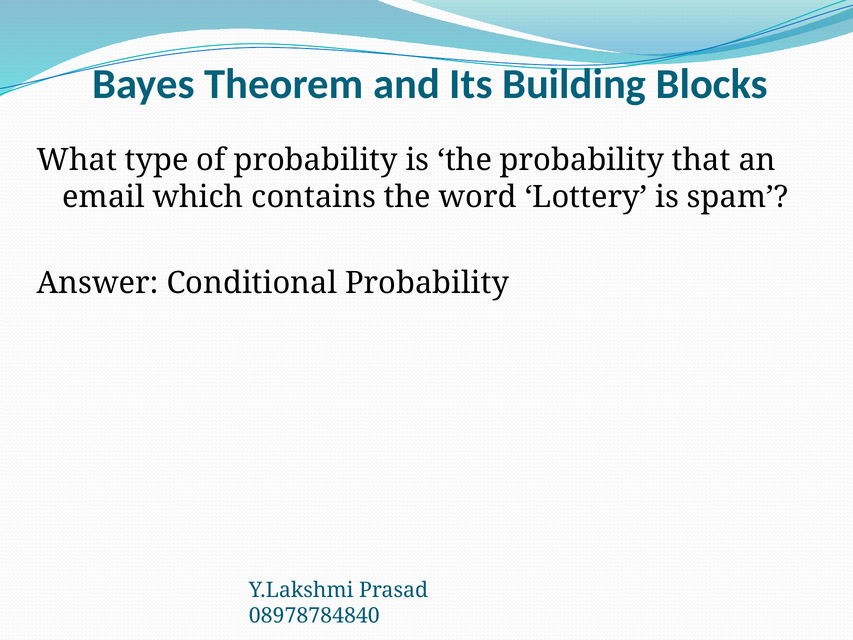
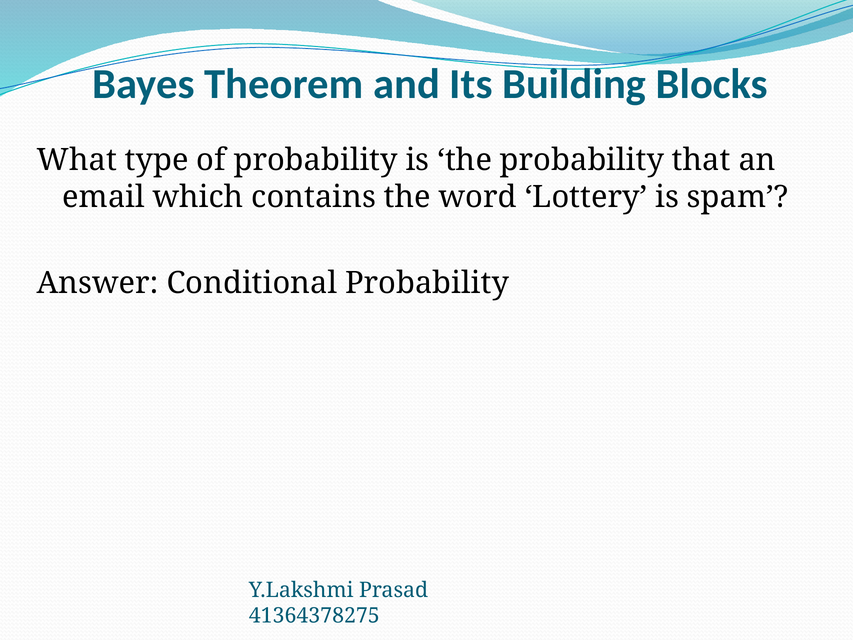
08978784840: 08978784840 -> 41364378275
